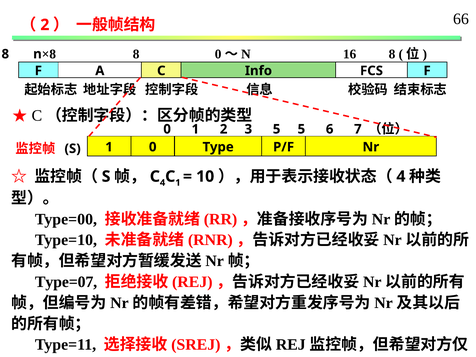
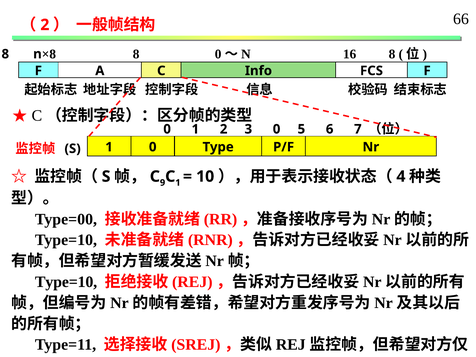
3 5: 5 -> 0
C 4: 4 -> 9
Type=07 at (66, 282): Type=07 -> Type=10
